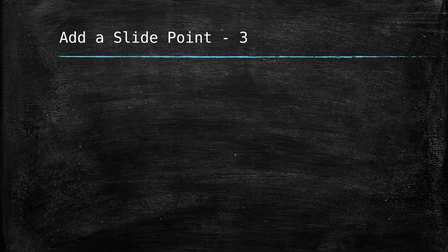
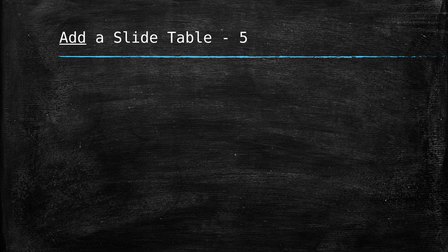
Add underline: none -> present
Point: Point -> Table
3: 3 -> 5
